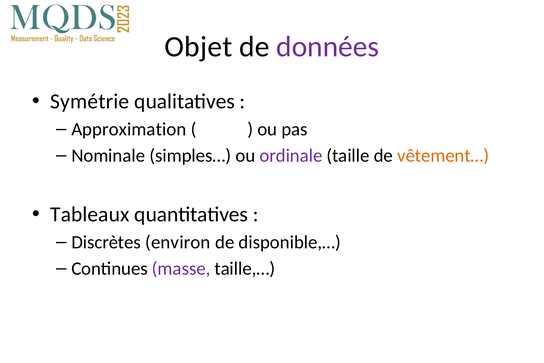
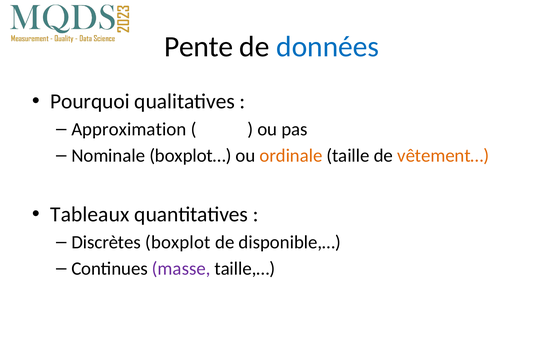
Objet: Objet -> Pente
données colour: purple -> blue
Symétrie: Symétrie -> Pourquoi
simples…: simples… -> boxplot…
ordinale colour: purple -> orange
environ: environ -> boxplot
